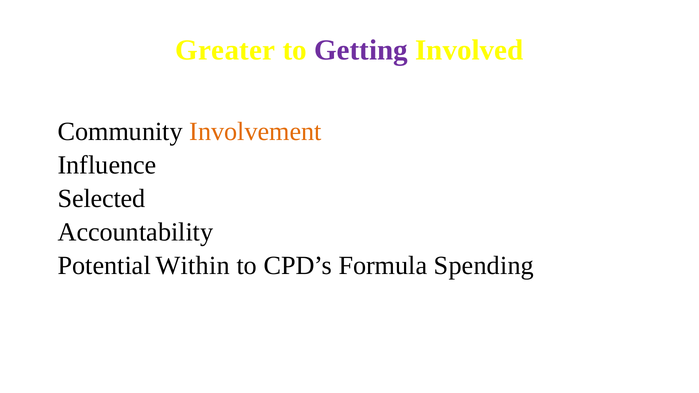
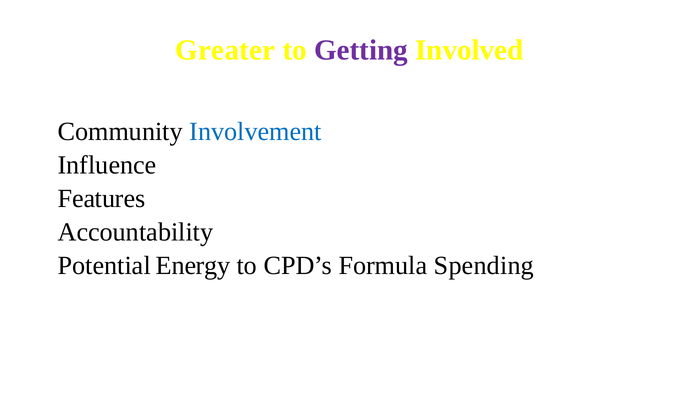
Involvement colour: orange -> blue
Selected: Selected -> Features
Within: Within -> Energy
